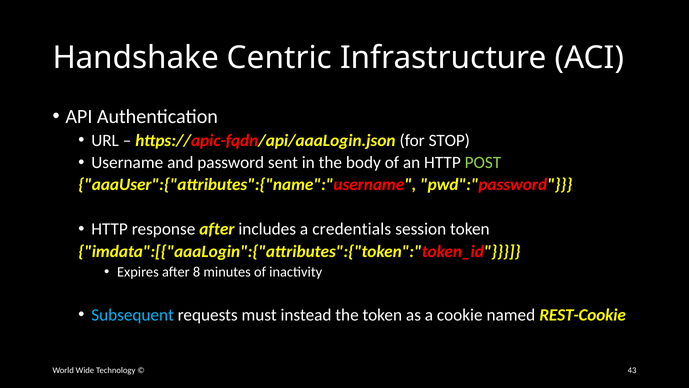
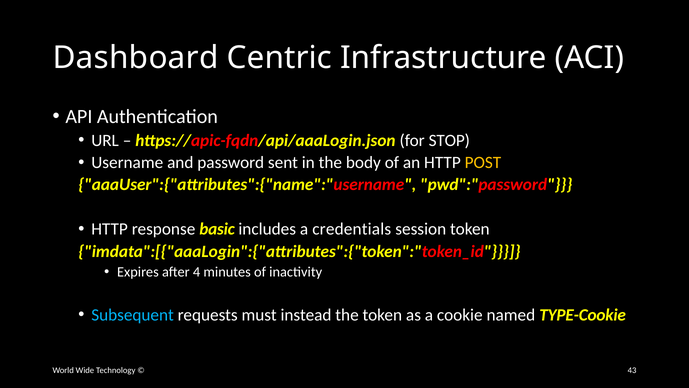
Handshake: Handshake -> Dashboard
POST colour: light green -> yellow
response after: after -> basic
8: 8 -> 4
REST-Cookie: REST-Cookie -> TYPE-Cookie
